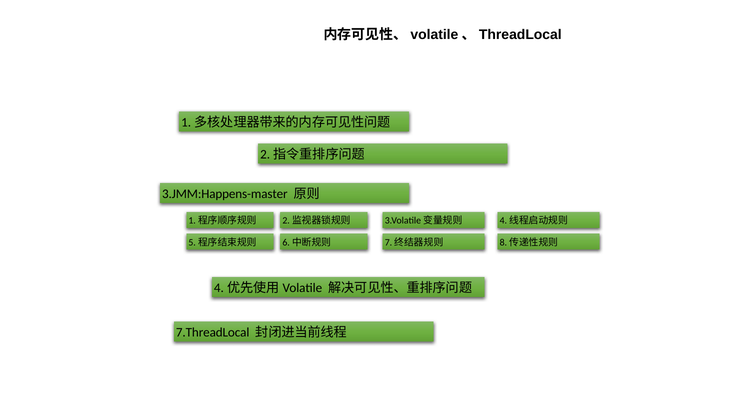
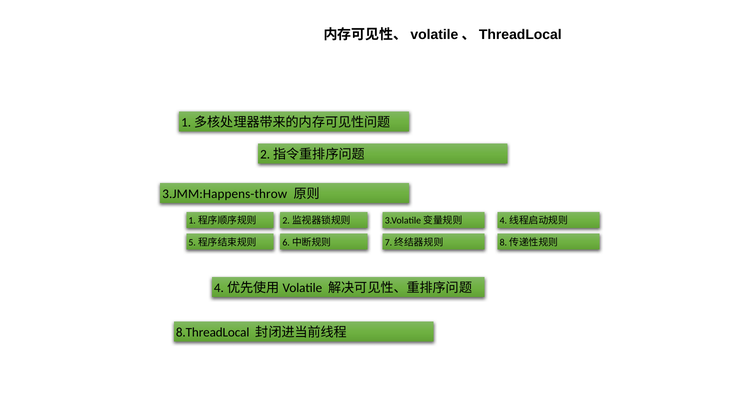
3.JMM:Happens-master: 3.JMM:Happens-master -> 3.JMM:Happens-throw
7.ThreadLocal: 7.ThreadLocal -> 8.ThreadLocal
